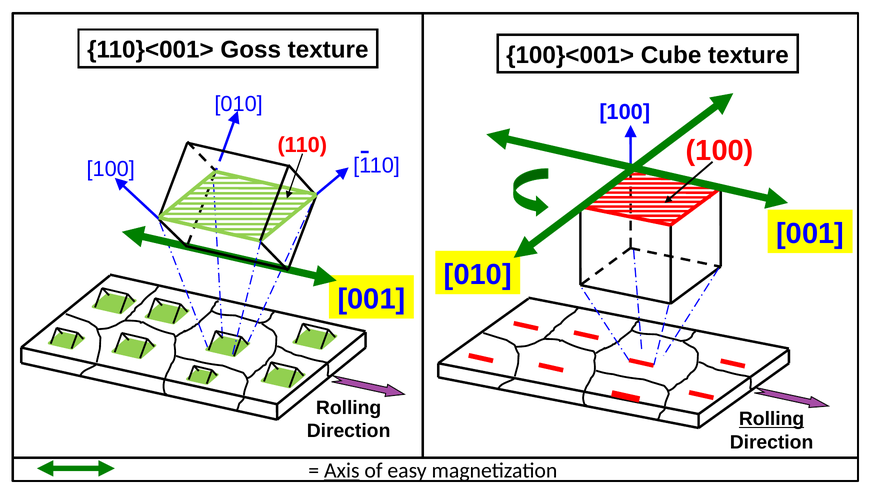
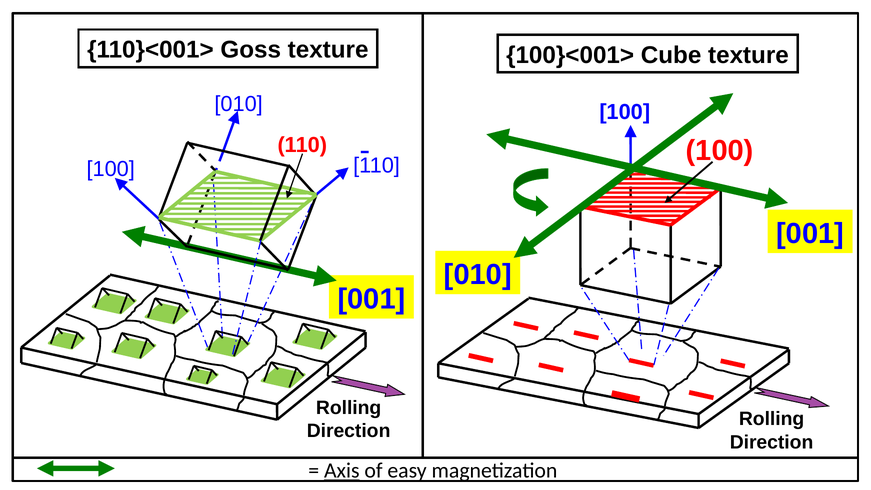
Rolling at (772, 419) underline: present -> none
